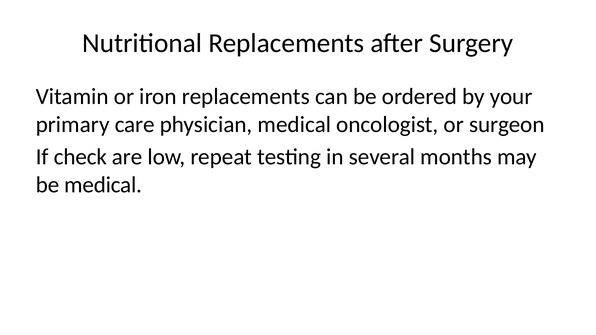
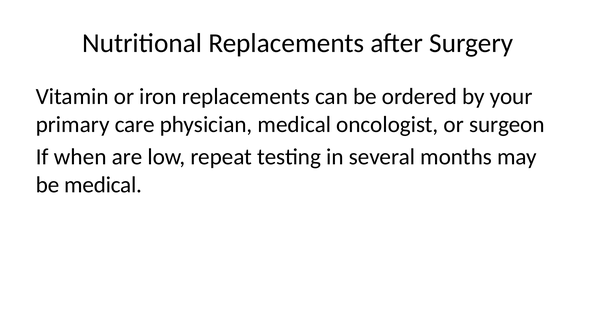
check: check -> when
